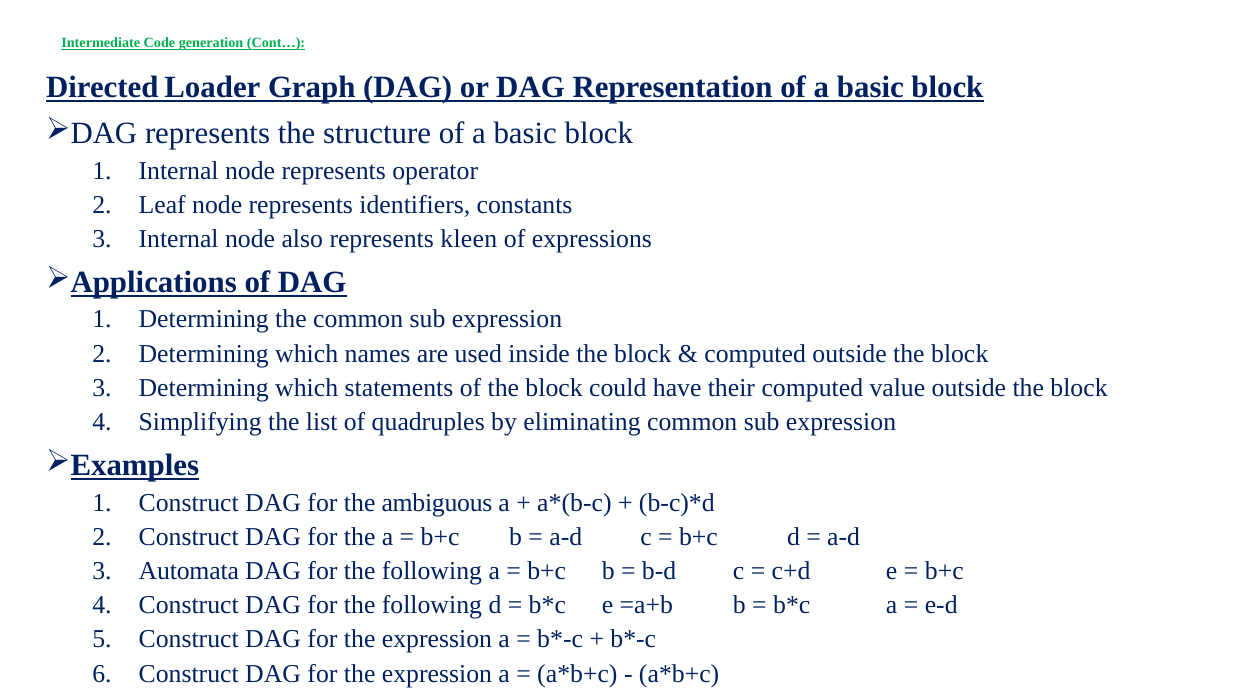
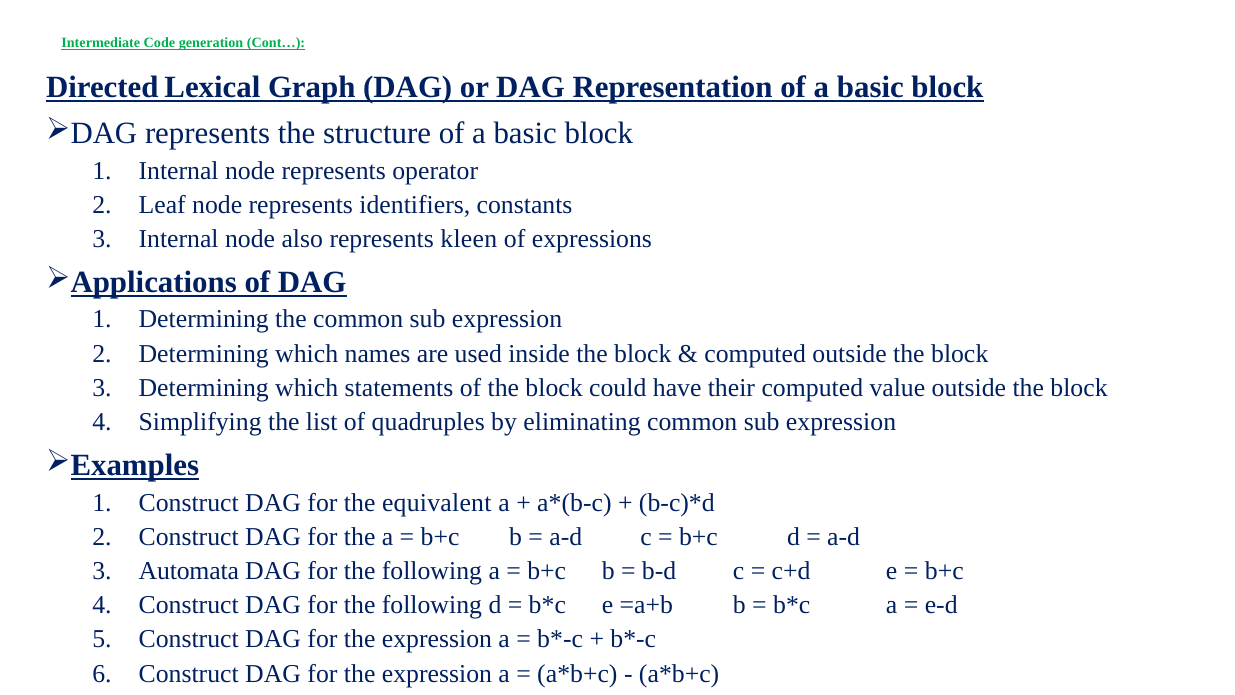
Loader: Loader -> Lexical
ambiguous: ambiguous -> equivalent
